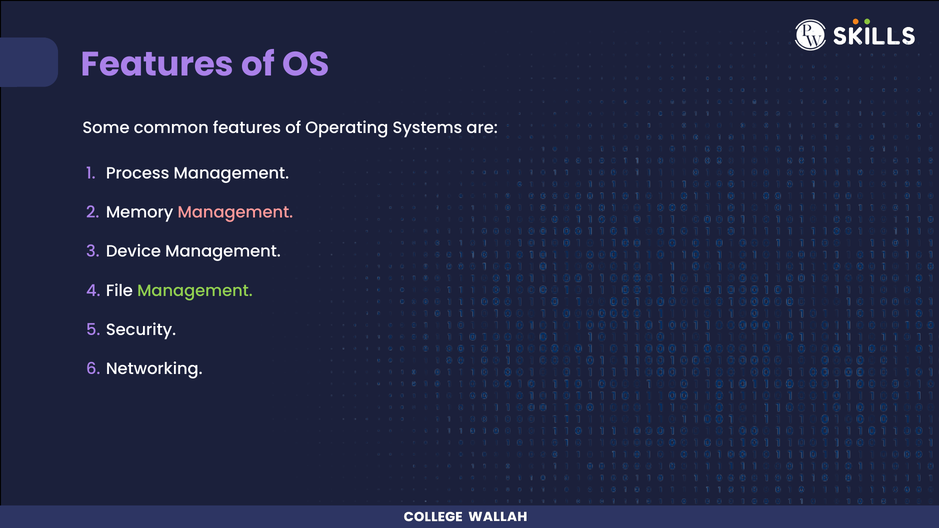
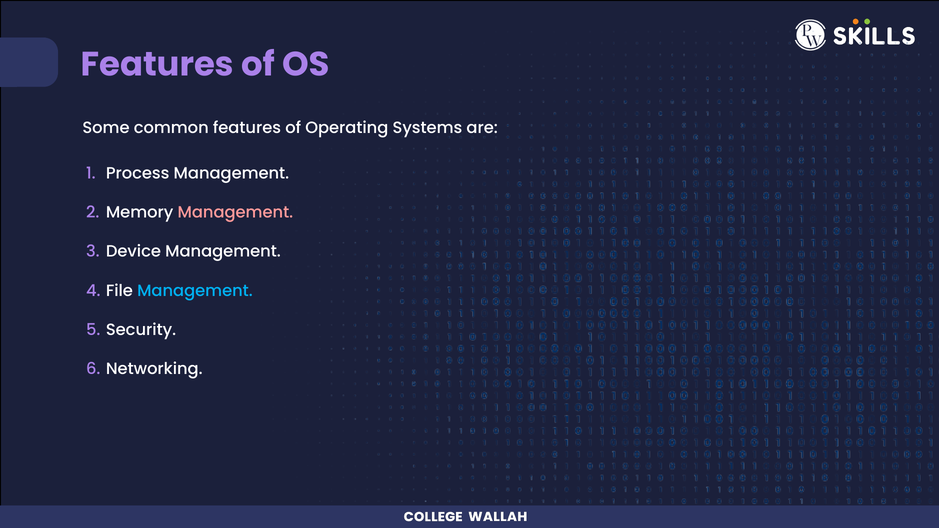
Management at (195, 291) colour: light green -> light blue
